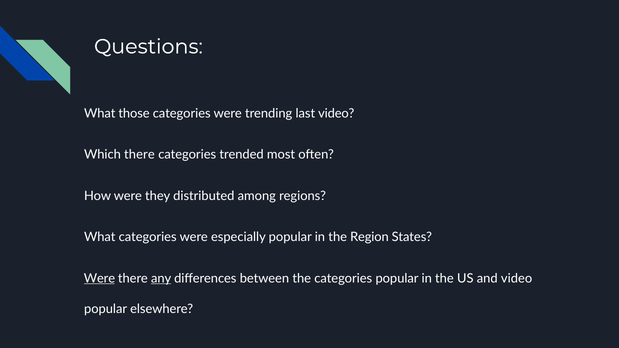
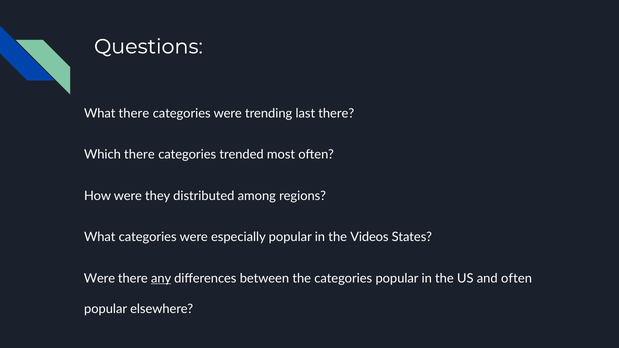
What those: those -> there
last video: video -> there
Region: Region -> Videos
Were at (99, 278) underline: present -> none
and video: video -> often
